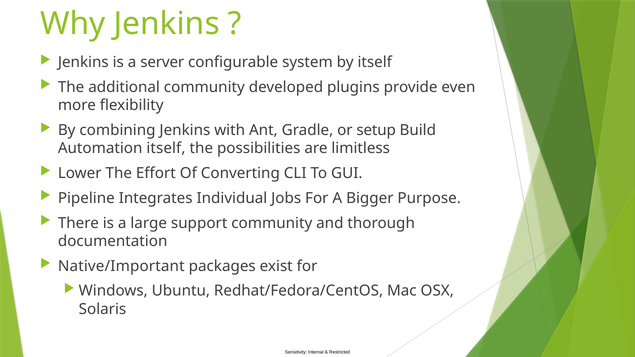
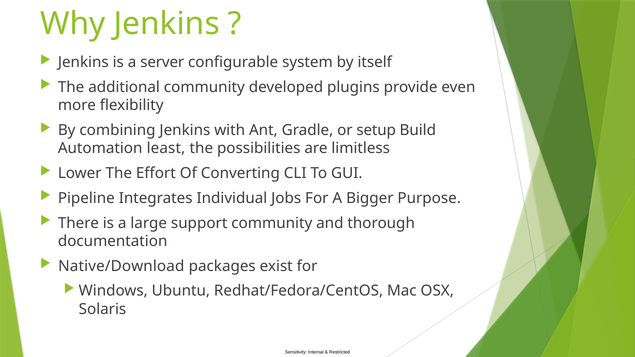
Automation itself: itself -> least
Native/Important: Native/Important -> Native/Download
